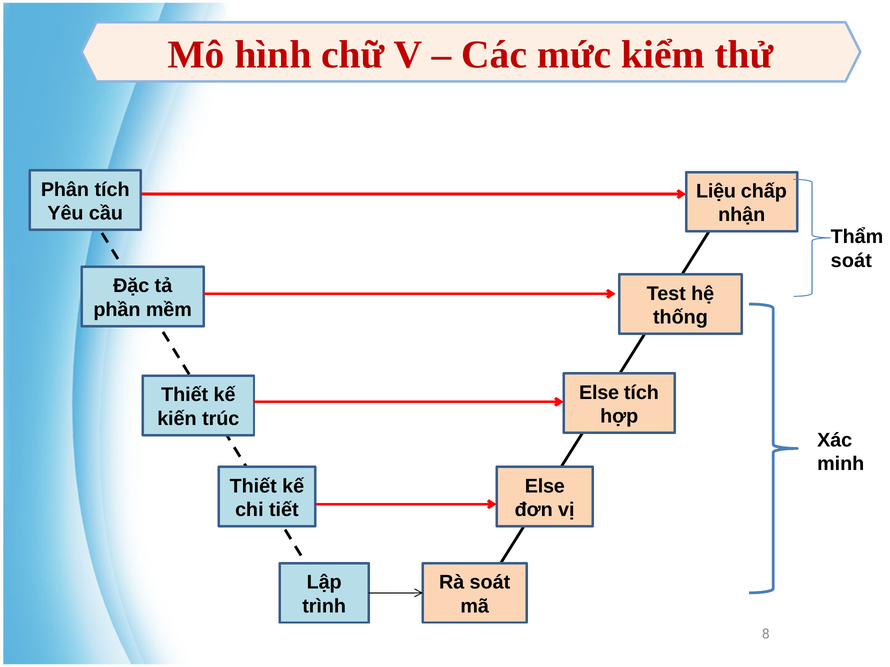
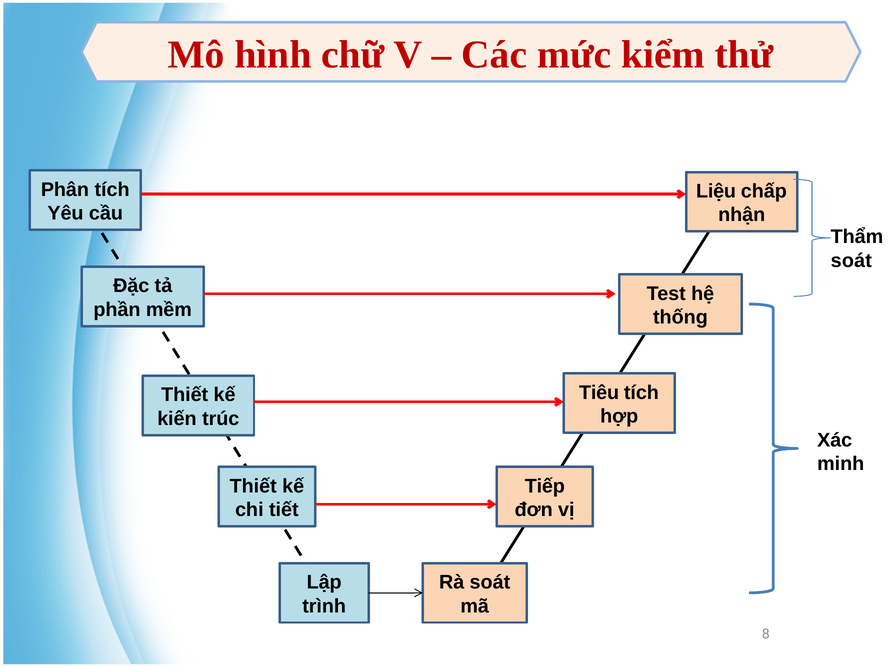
Else at (599, 393): Else -> Tiêu
Else at (545, 486): Else -> Tiếp
